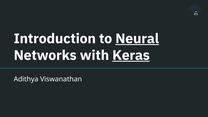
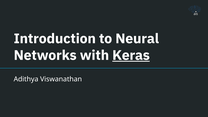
Neural underline: present -> none
